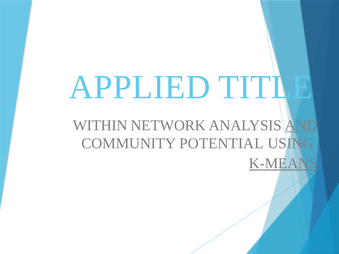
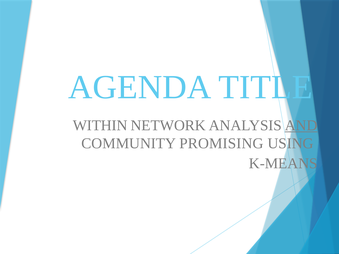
APPLIED: APPLIED -> AGENDA
POTENTIAL: POTENTIAL -> PROMISING
K-MEANS underline: present -> none
